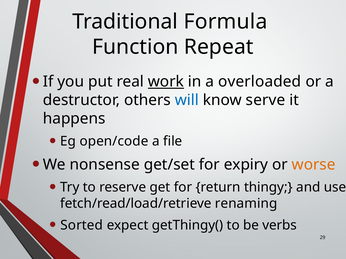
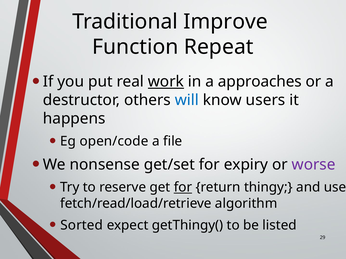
Formula: Formula -> Improve
overloaded: overloaded -> approaches
serve: serve -> users
worse colour: orange -> purple
for at (183, 188) underline: none -> present
renaming: renaming -> algorithm
verbs: verbs -> listed
